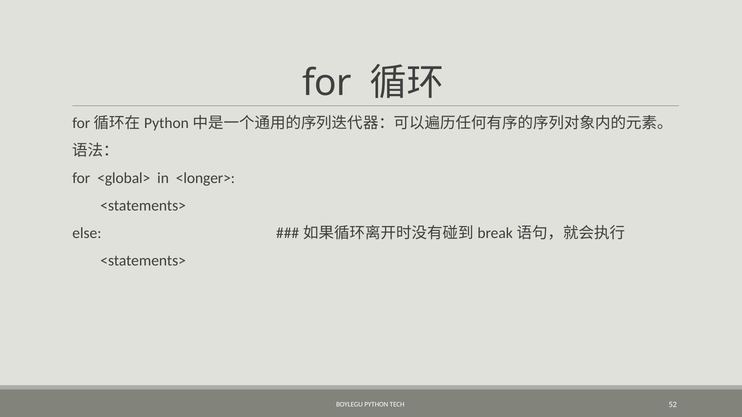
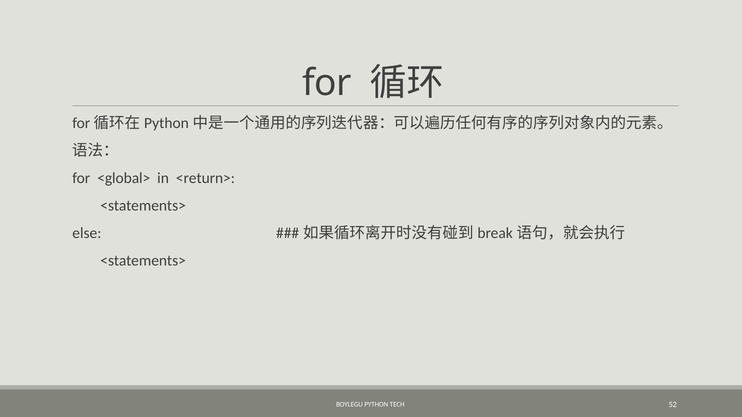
<longer>: <longer> -> <return>
